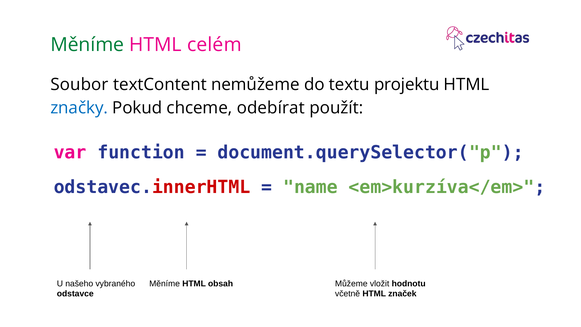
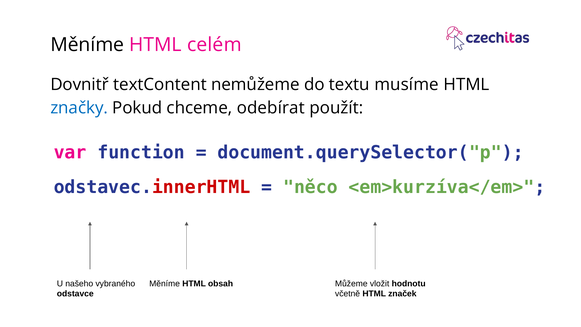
Měníme at (87, 45) colour: green -> black
Soubor: Soubor -> Dovnitř
projektu: projektu -> musíme
name: name -> něco
